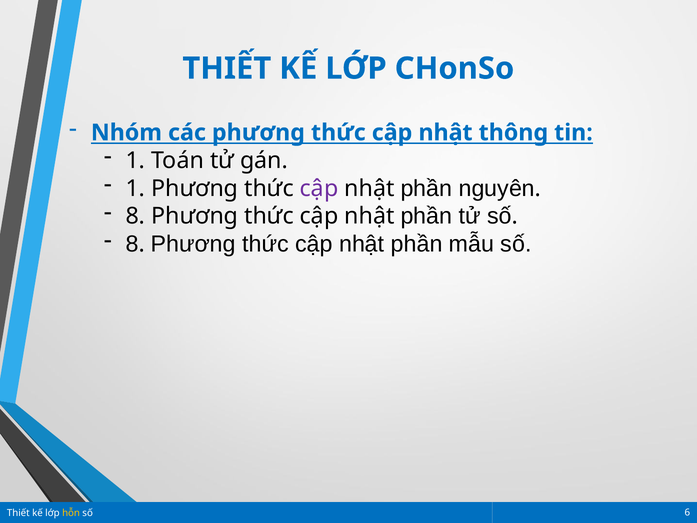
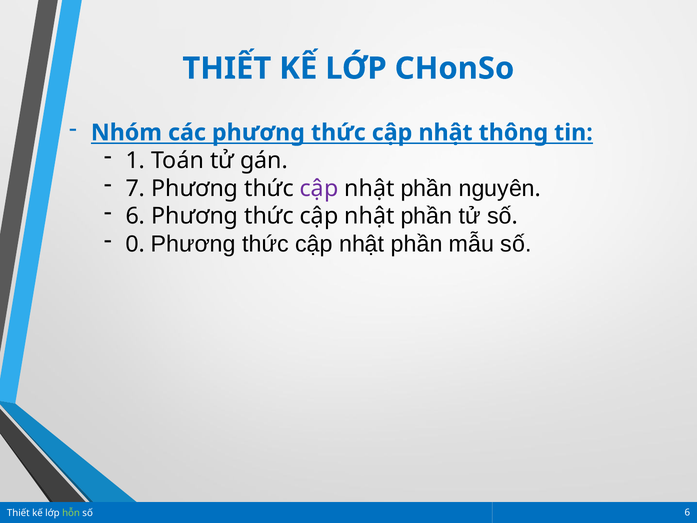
1 at (135, 188): 1 -> 7
8 at (135, 216): 8 -> 6
8 at (132, 244): 8 -> 0
hỗn colour: yellow -> light green
